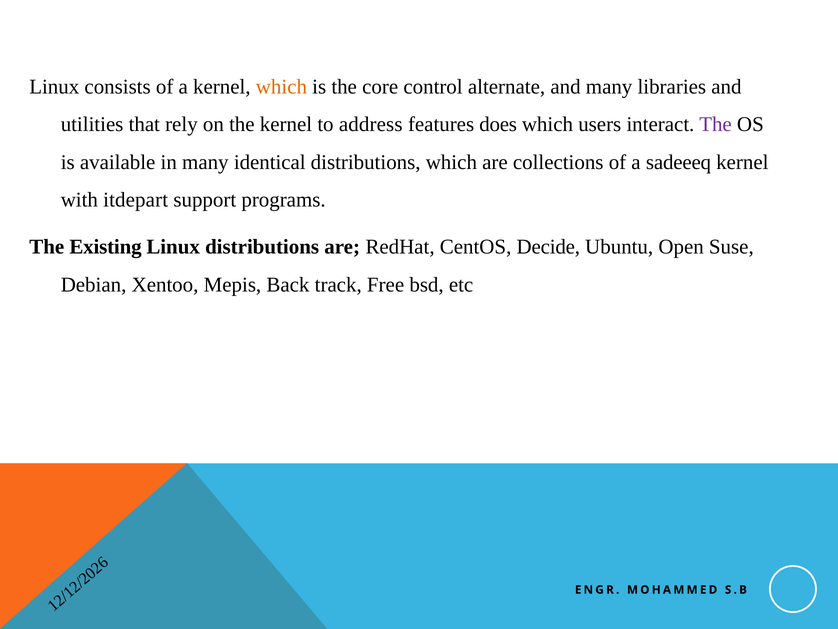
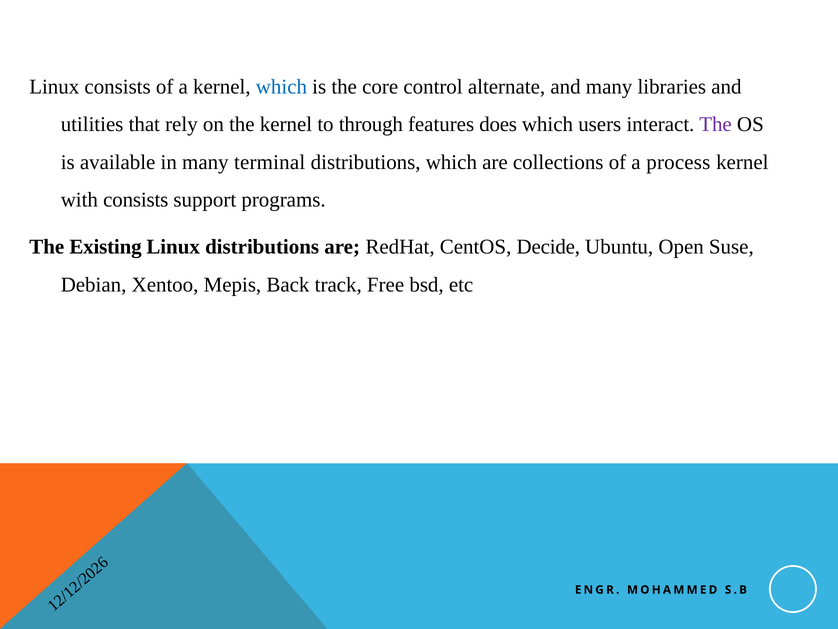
which at (281, 87) colour: orange -> blue
address: address -> through
identical: identical -> terminal
sadeeeq: sadeeeq -> process
with itdepart: itdepart -> consists
